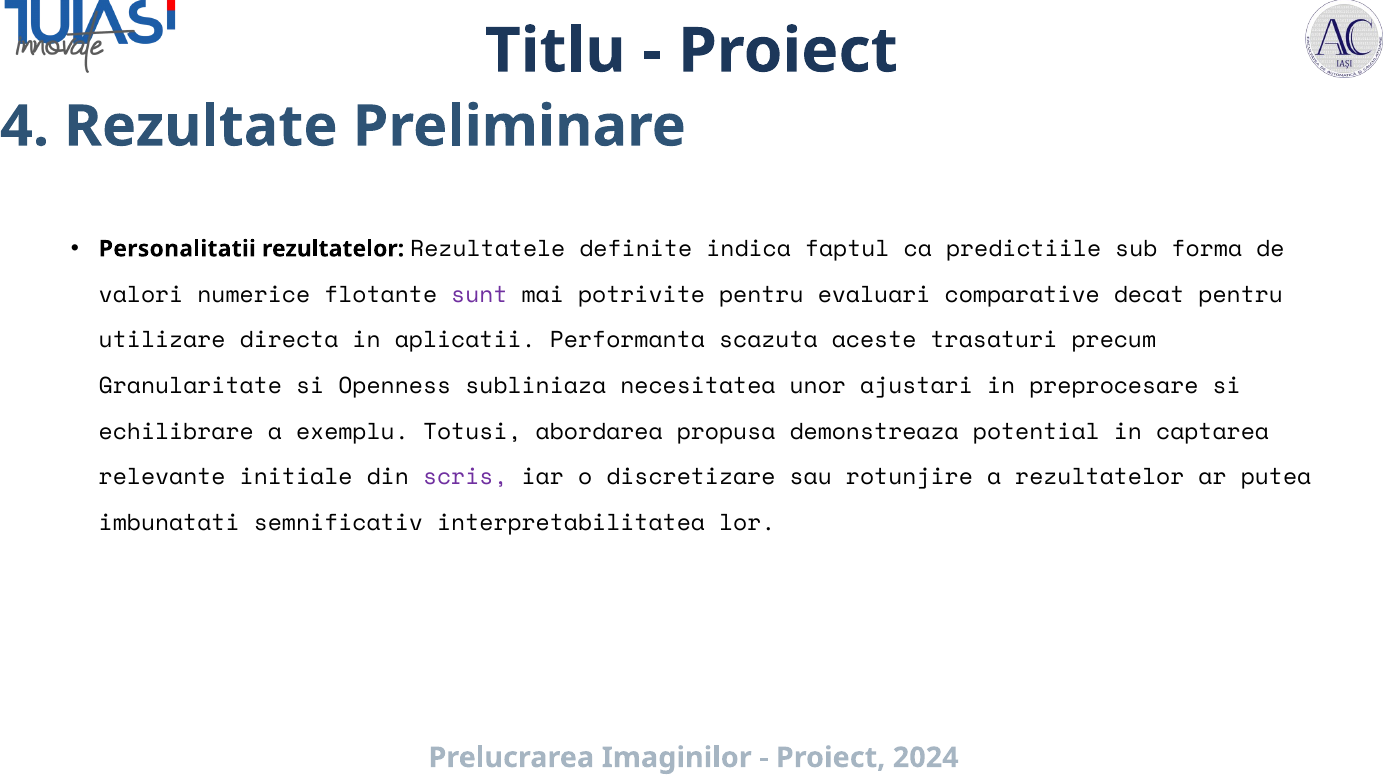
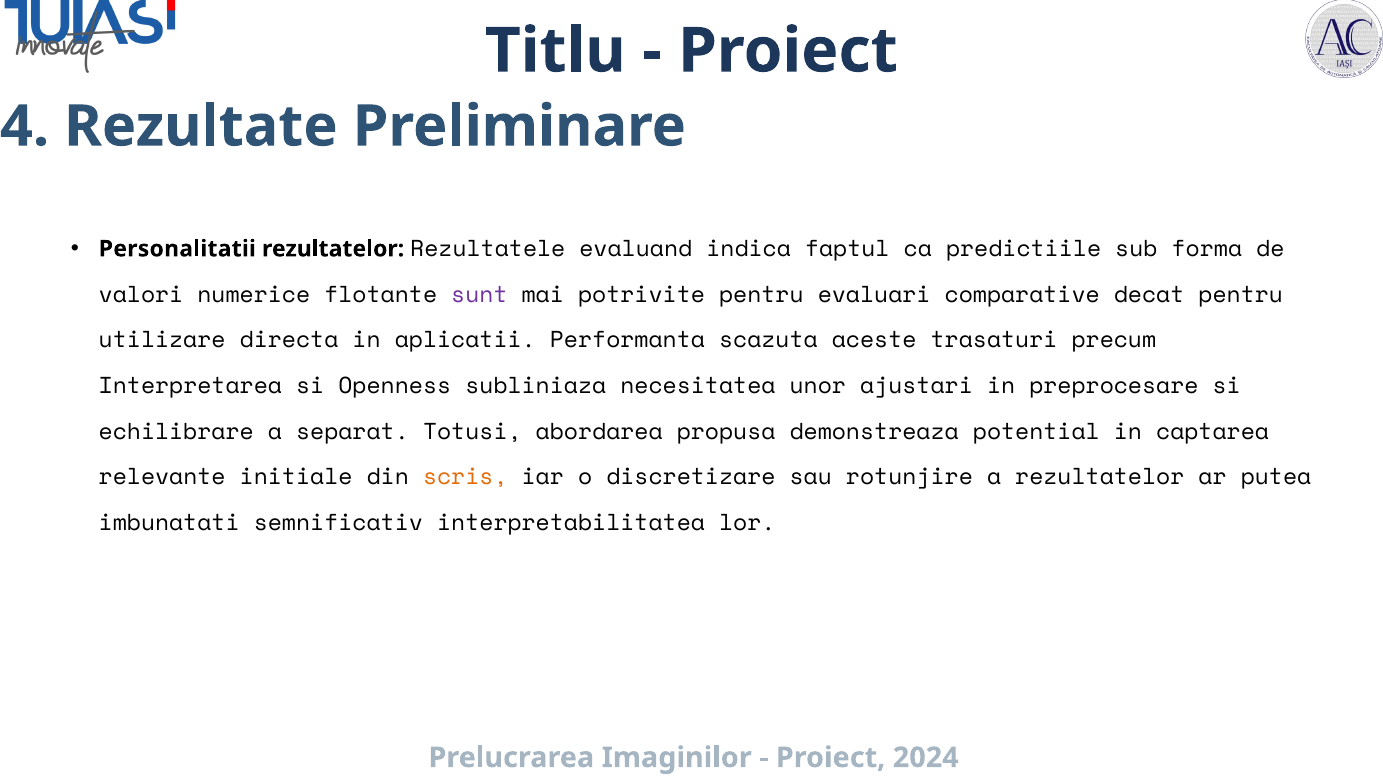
definite: definite -> evaluand
Granularitate: Granularitate -> Interpretarea
exemplu: exemplu -> separat
scris colour: purple -> orange
